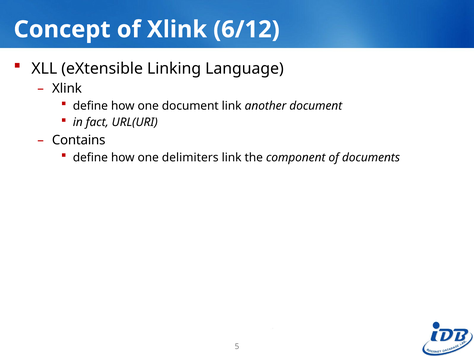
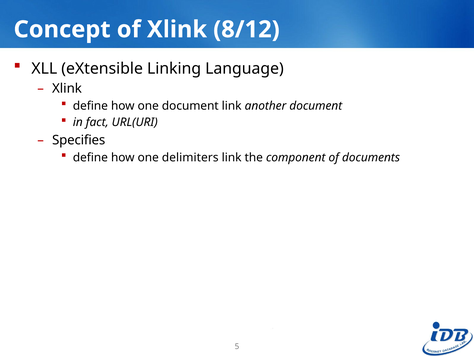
6/12: 6/12 -> 8/12
Contains: Contains -> Specifies
